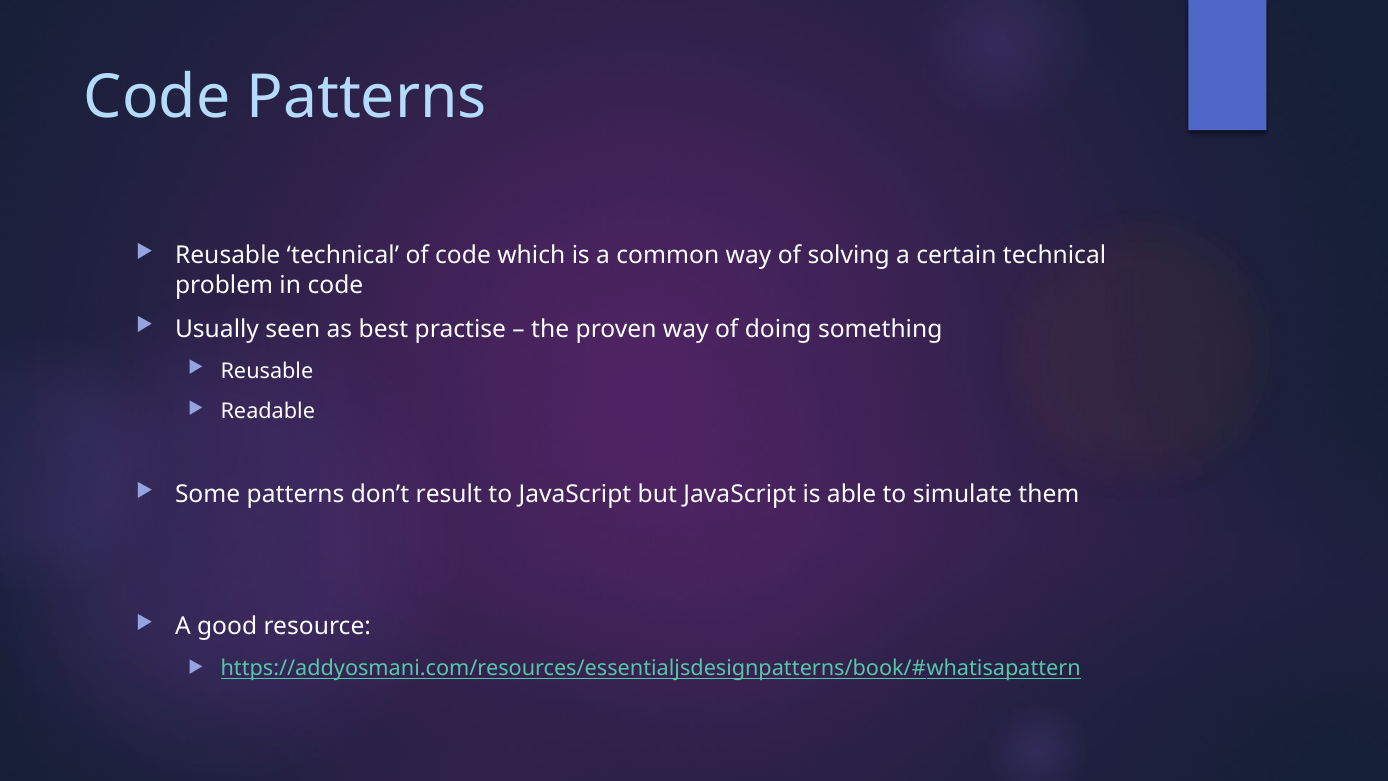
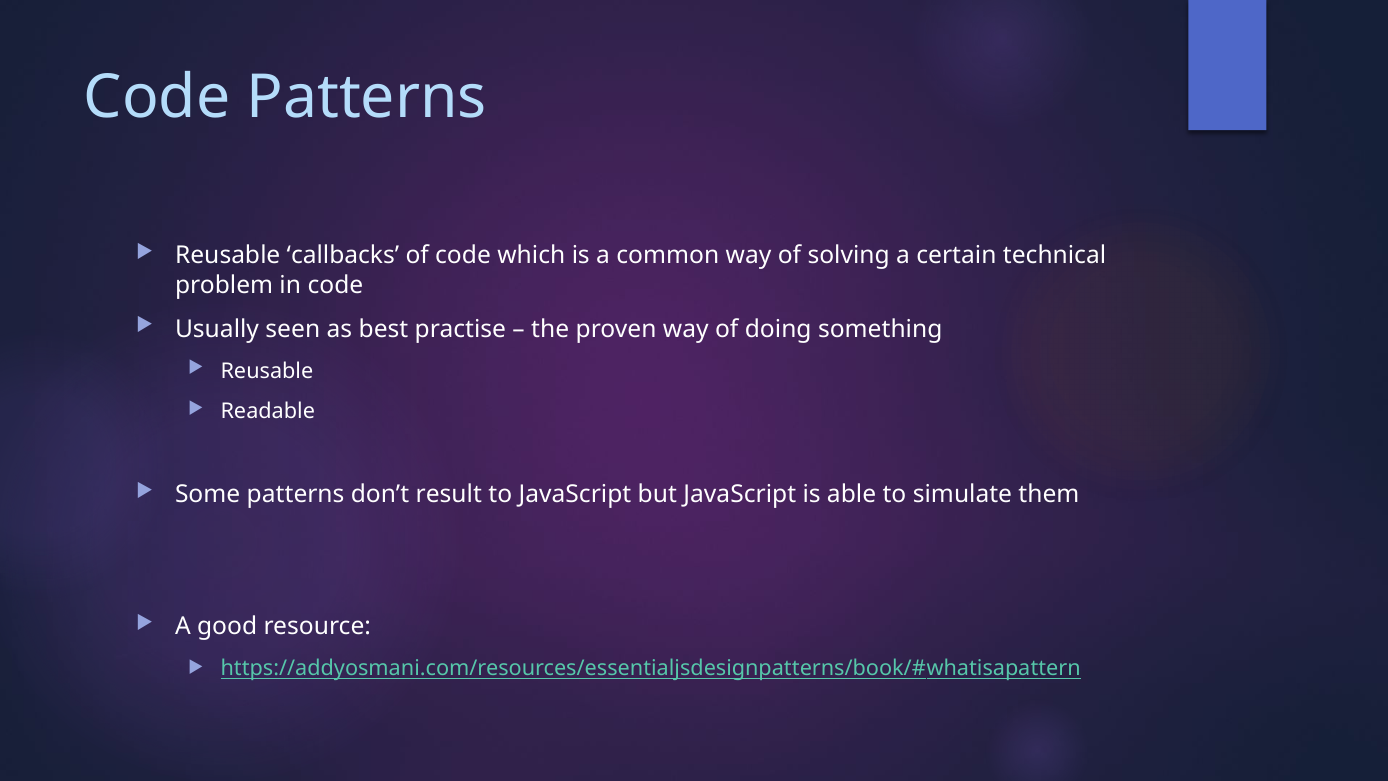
Reusable technical: technical -> callbacks
